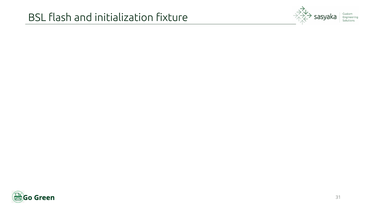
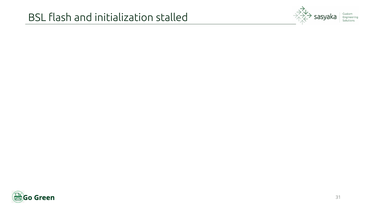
fixture: fixture -> stalled
